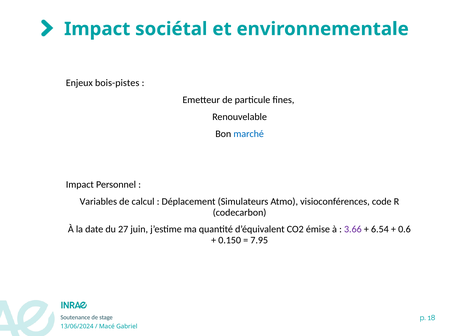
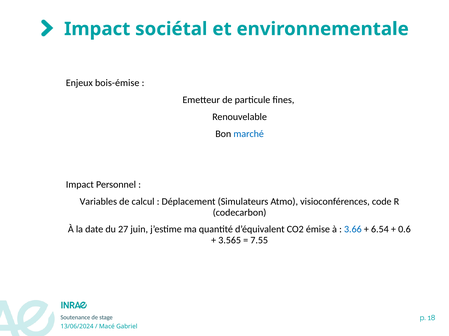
bois-pistes: bois-pistes -> bois-émise
3.66 colour: purple -> blue
0.150: 0.150 -> 3.565
7.95: 7.95 -> 7.55
